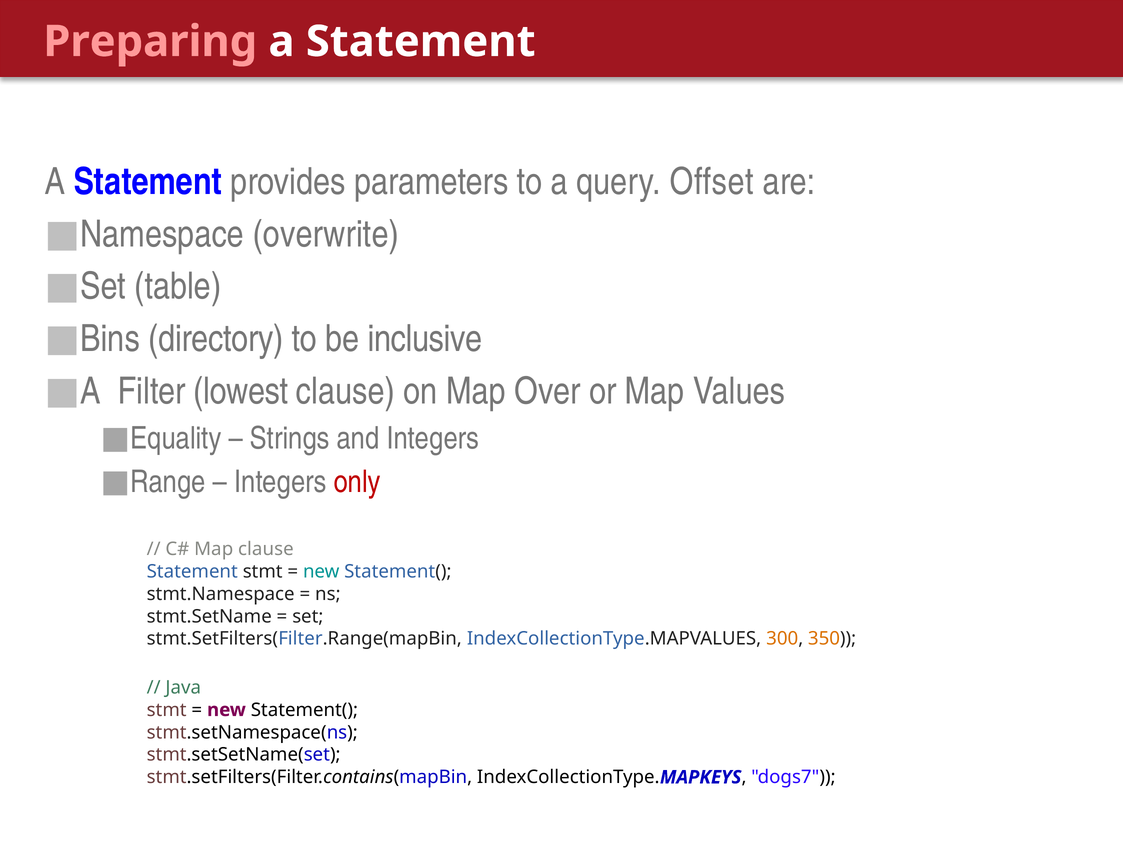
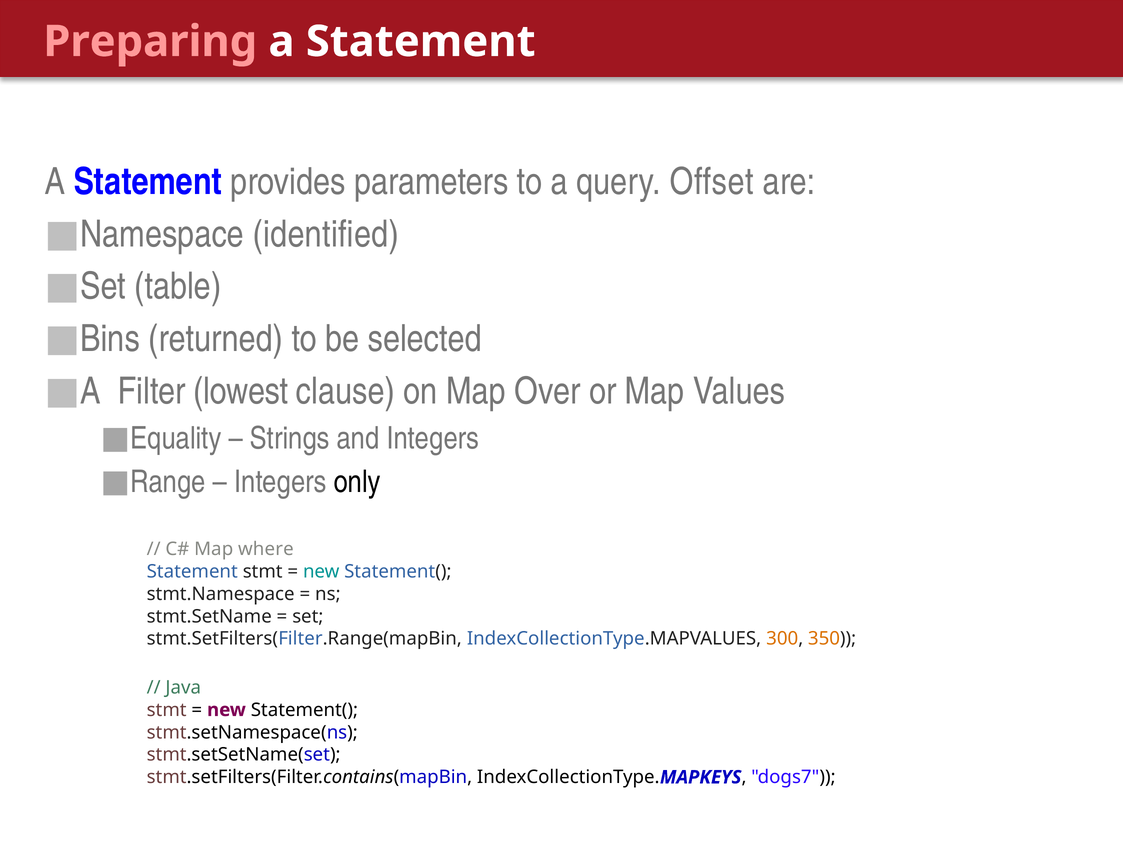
overwrite: overwrite -> identified
directory: directory -> returned
inclusive: inclusive -> selected
only colour: red -> black
Map clause: clause -> where
